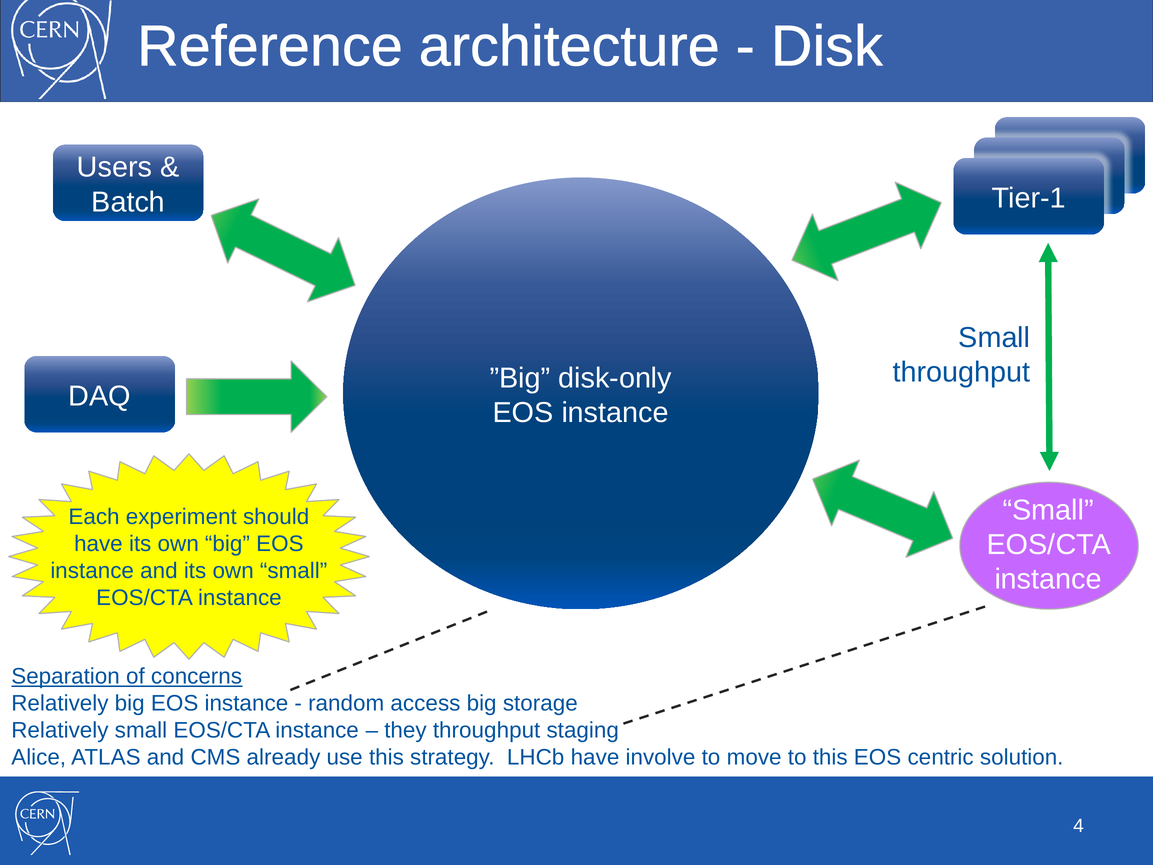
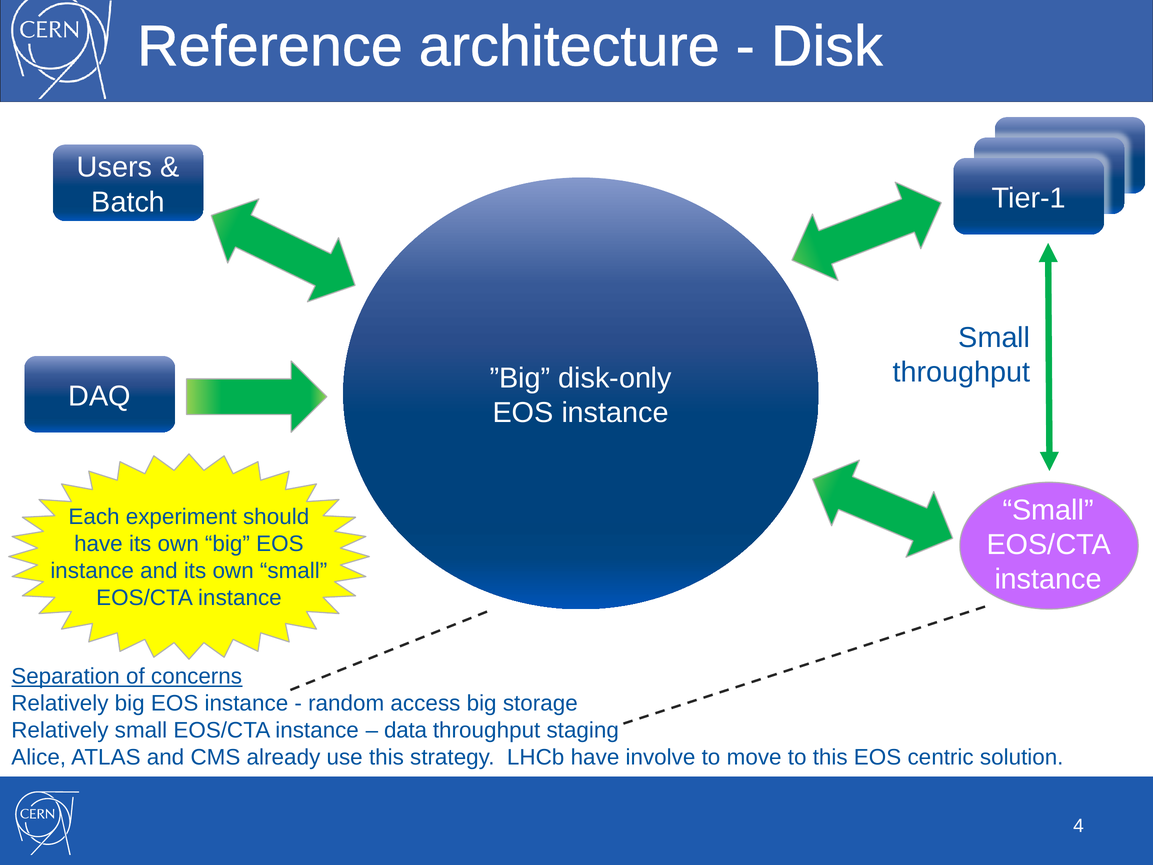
they: they -> data
